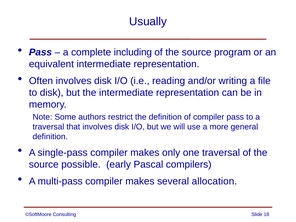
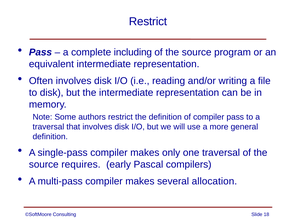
Usually at (148, 22): Usually -> Restrict
possible: possible -> requires
